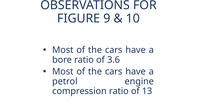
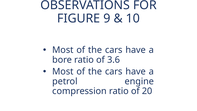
13: 13 -> 20
